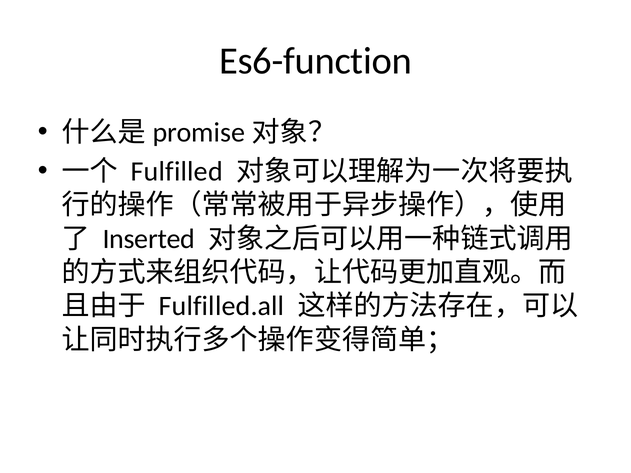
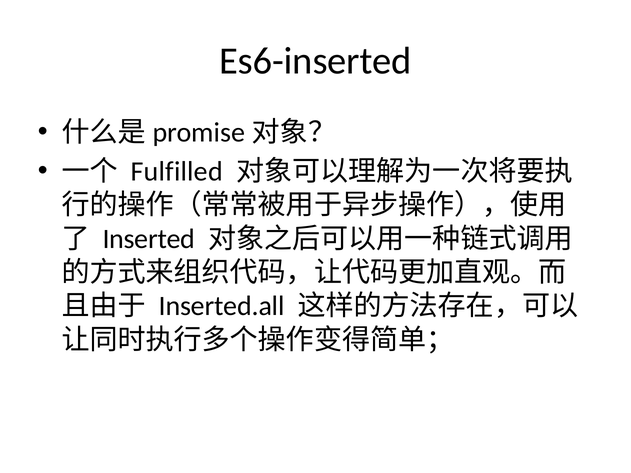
Es6-function: Es6-function -> Es6-inserted
Fulfilled.all: Fulfilled.all -> Inserted.all
